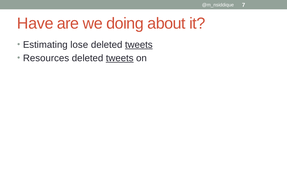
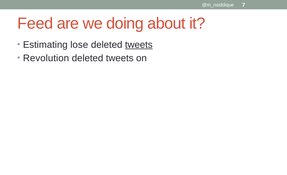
Have: Have -> Feed
Resources: Resources -> Revolution
tweets at (120, 58) underline: present -> none
